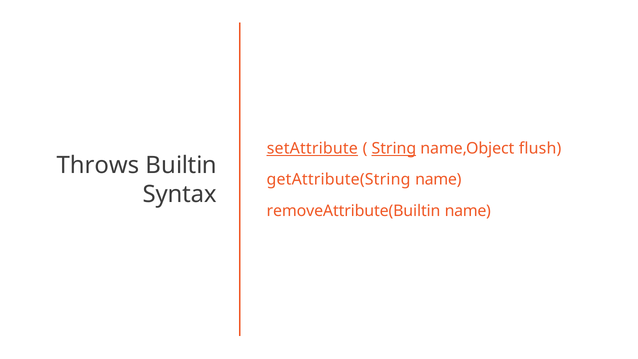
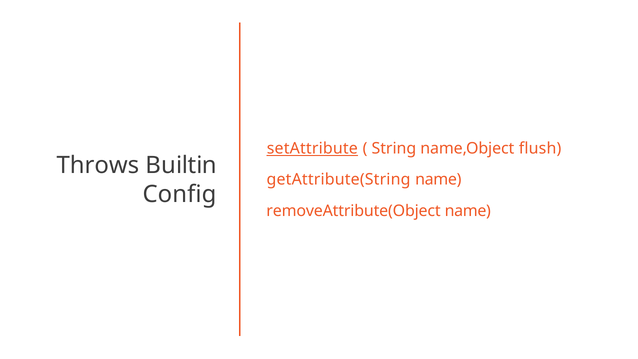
String underline: present -> none
Syntax: Syntax -> Config
removeAttribute(Builtin: removeAttribute(Builtin -> removeAttribute(Object
